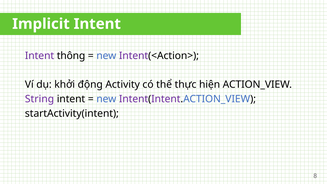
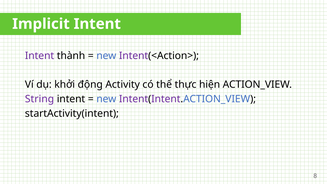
thông: thông -> thành
